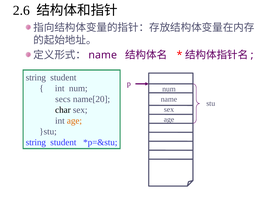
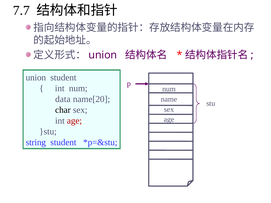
2.6: 2.6 -> 7.7
name at (103, 55): name -> union
string at (36, 78): string -> union
secs: secs -> data
age at (74, 121) colour: orange -> red
